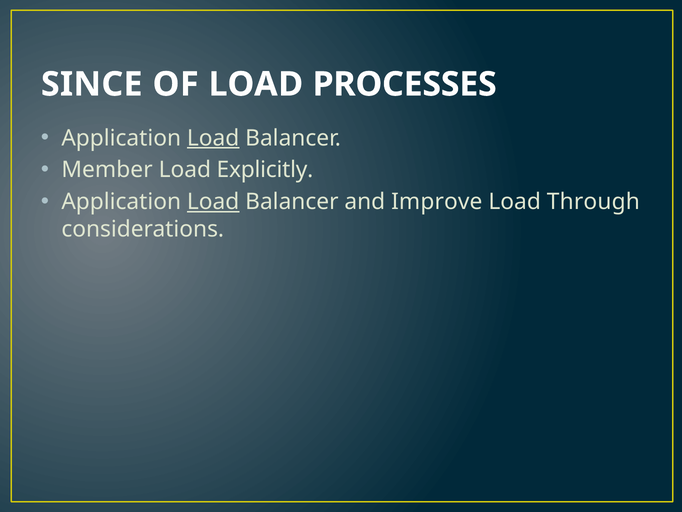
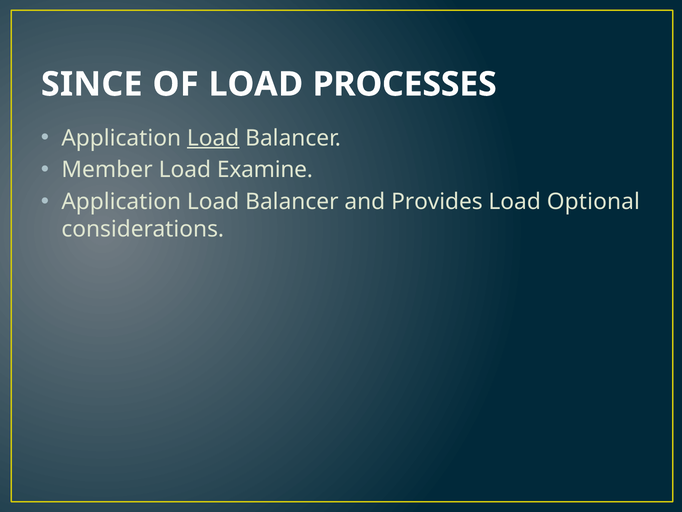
Explicitly: Explicitly -> Examine
Load at (213, 202) underline: present -> none
Improve: Improve -> Provides
Through: Through -> Optional
